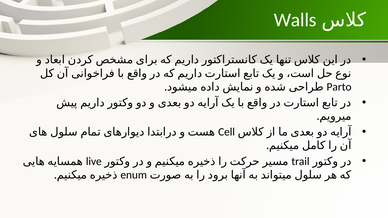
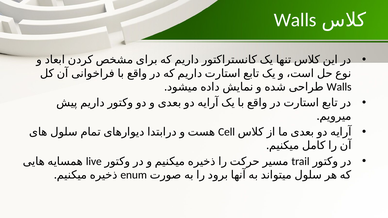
Parto at (339, 87): Parto -> Walls
